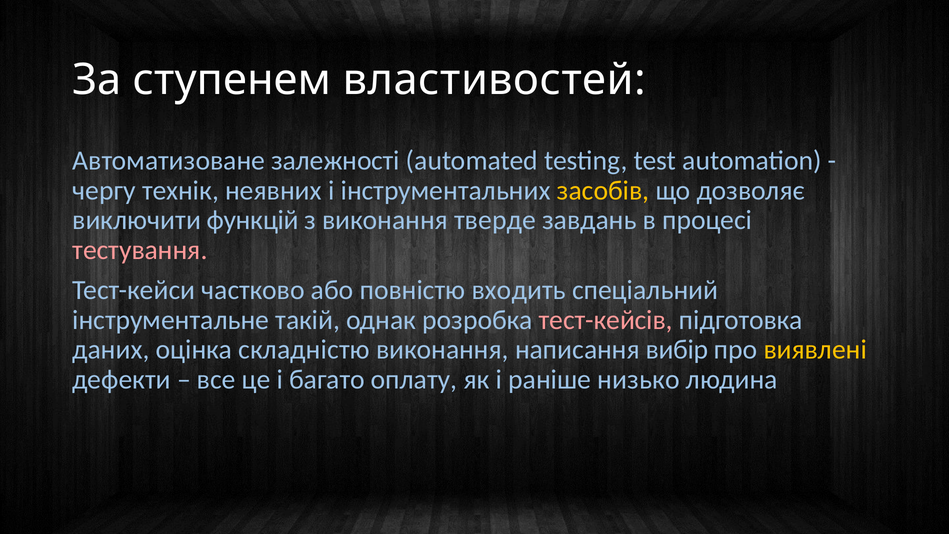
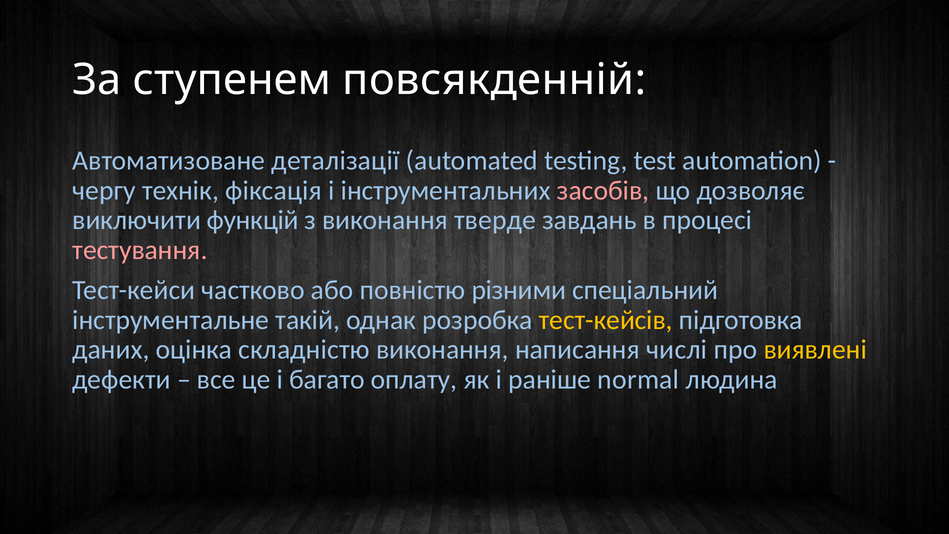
властивостей: властивостей -> повсякденній
залежності: залежності -> деталізації
неявних: неявних -> фіксація
засобів colour: yellow -> pink
входить: входить -> різними
тест-кейсів colour: pink -> yellow
вибір: вибір -> числі
низько: низько -> normal
